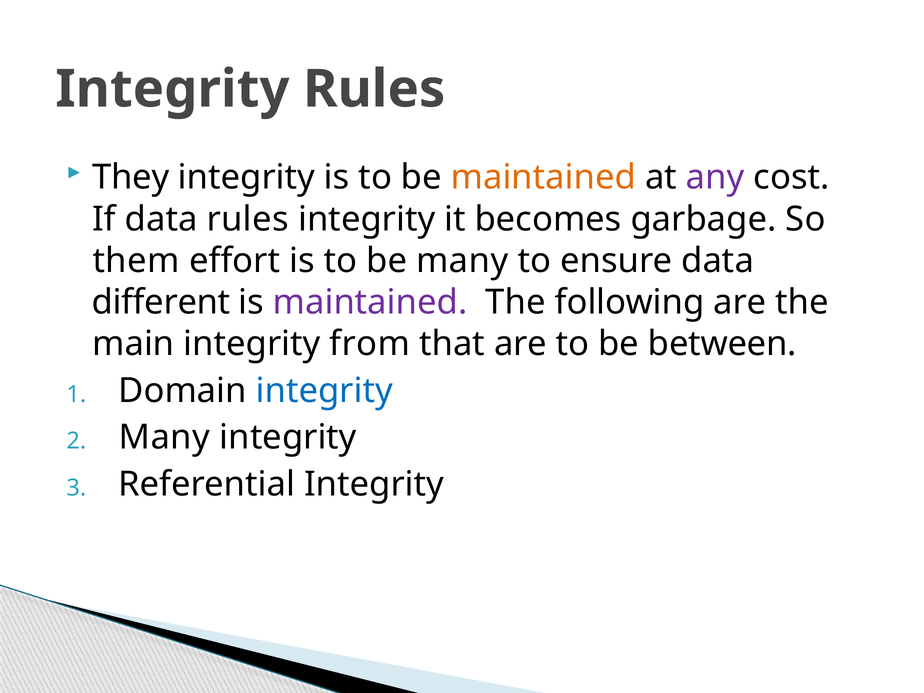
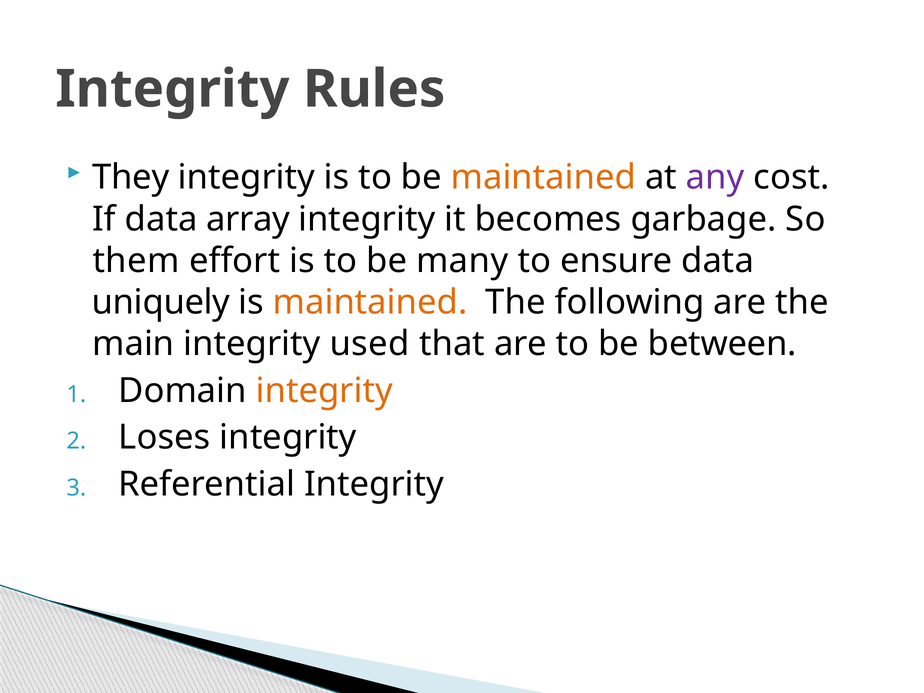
data rules: rules -> array
different: different -> uniquely
maintained at (370, 302) colour: purple -> orange
from: from -> used
integrity at (324, 391) colour: blue -> orange
Many at (164, 437): Many -> Loses
